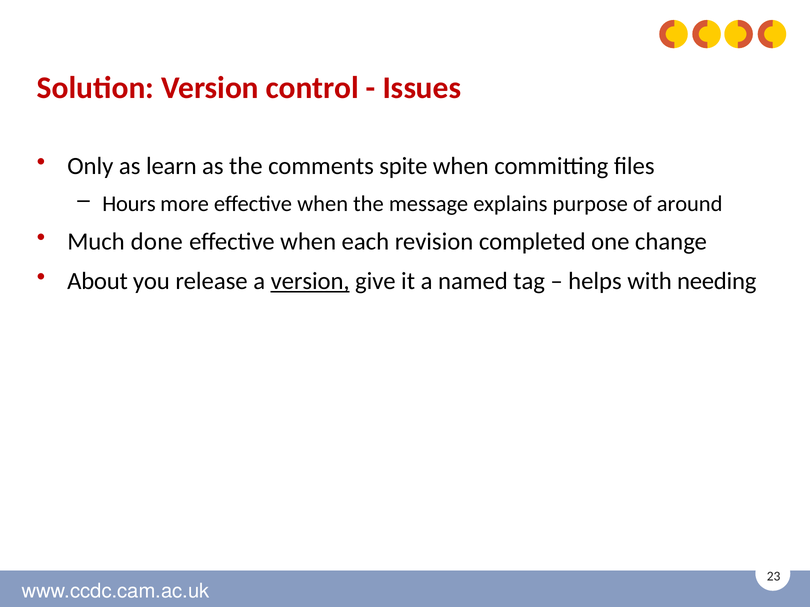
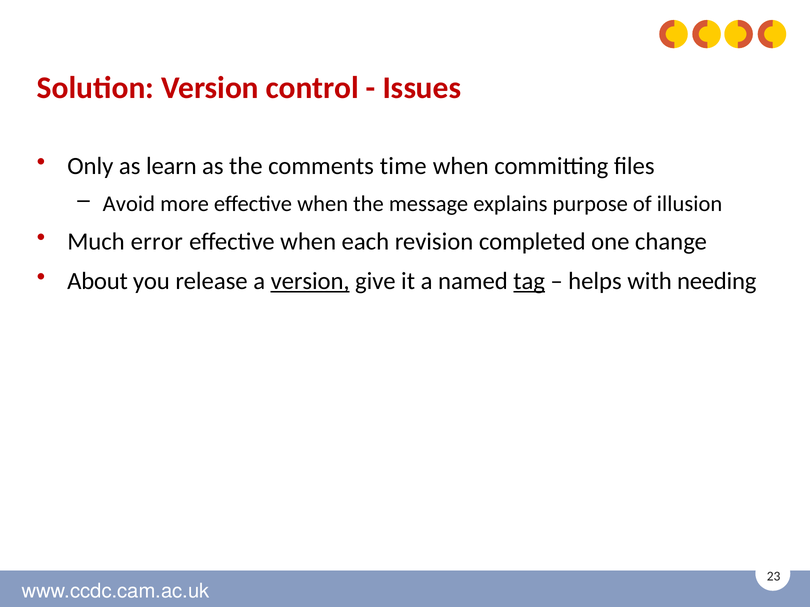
spite: spite -> time
Hours: Hours -> Avoid
around: around -> illusion
done: done -> error
tag underline: none -> present
